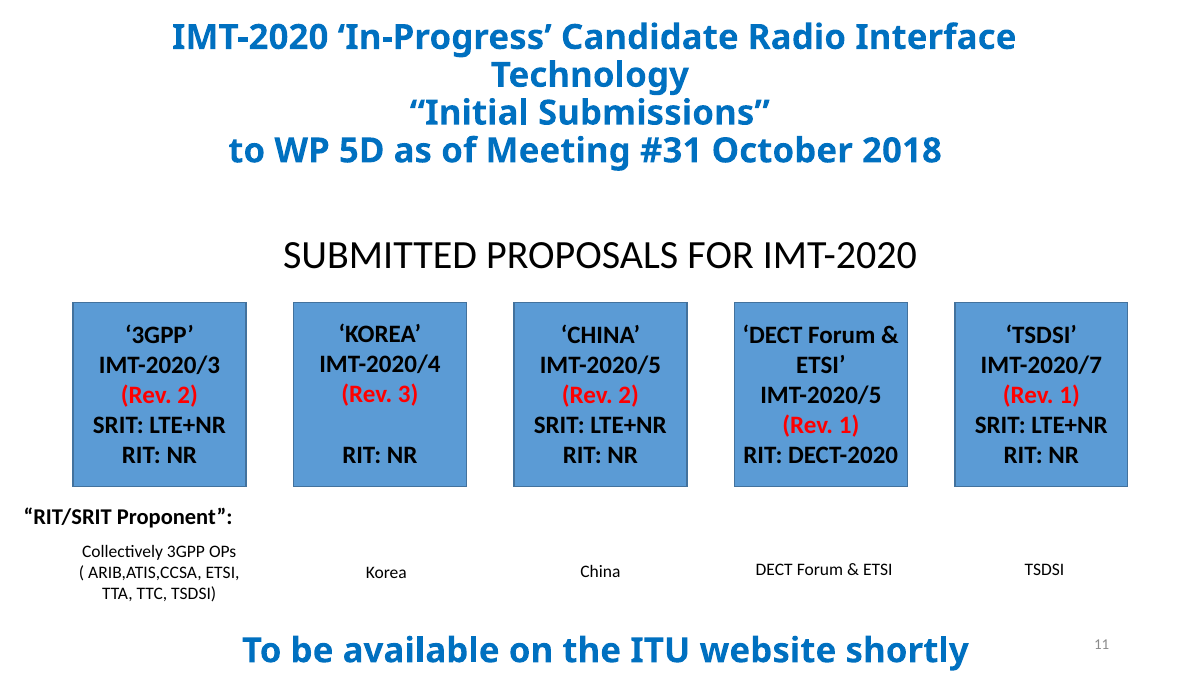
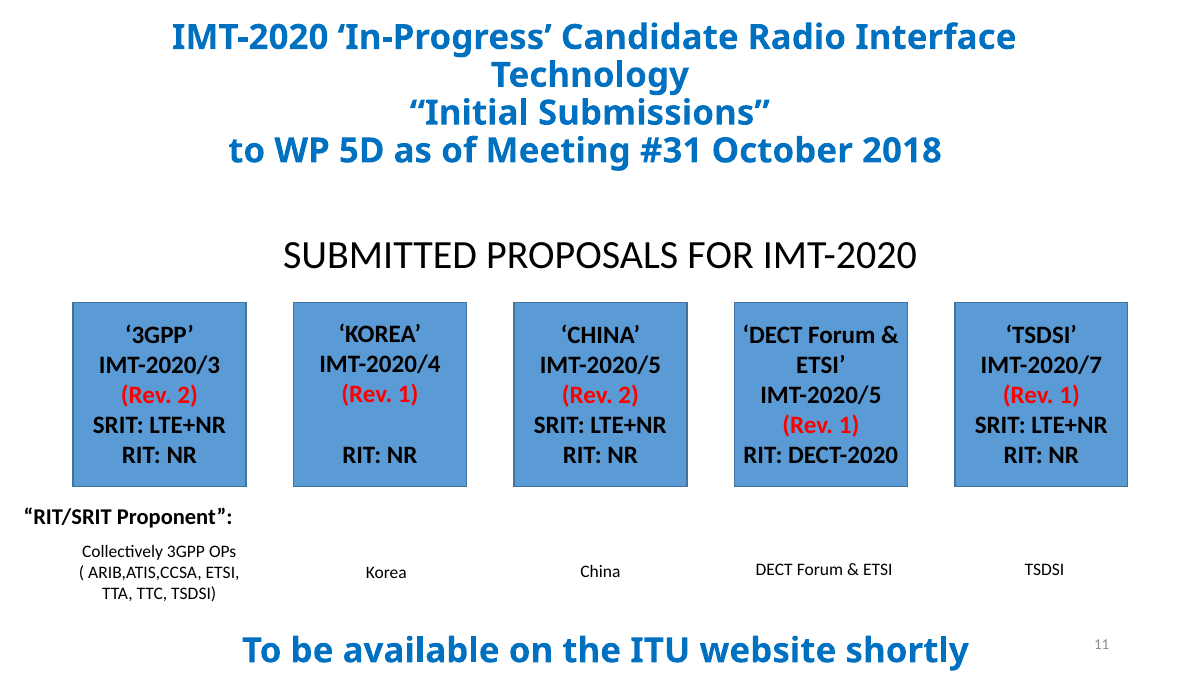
3 at (408, 395): 3 -> 1
